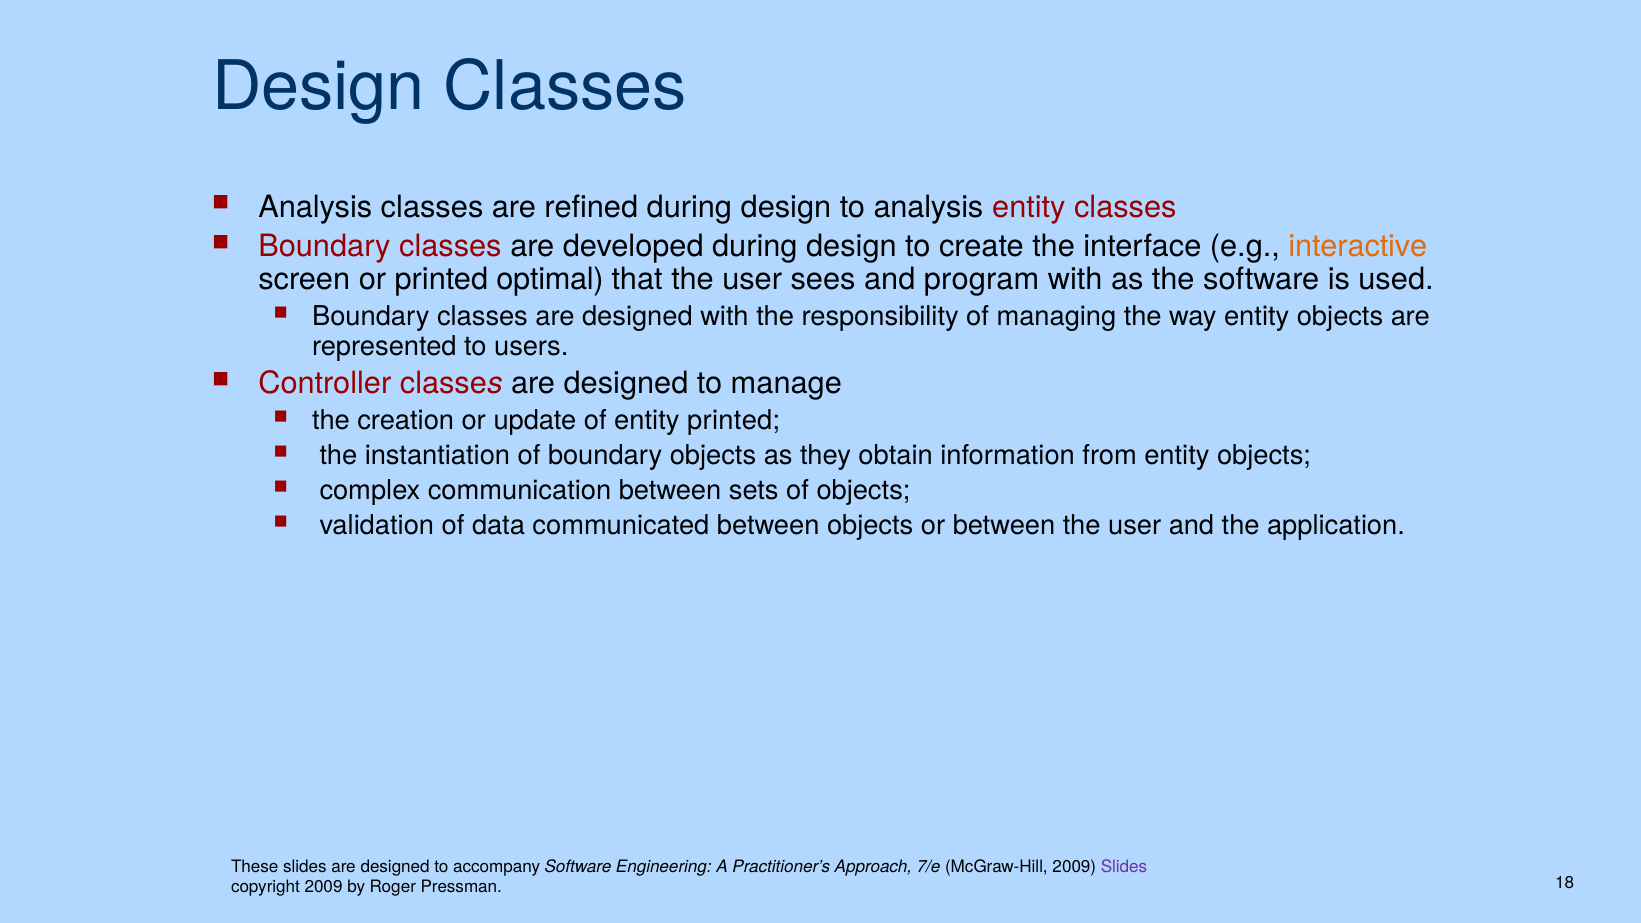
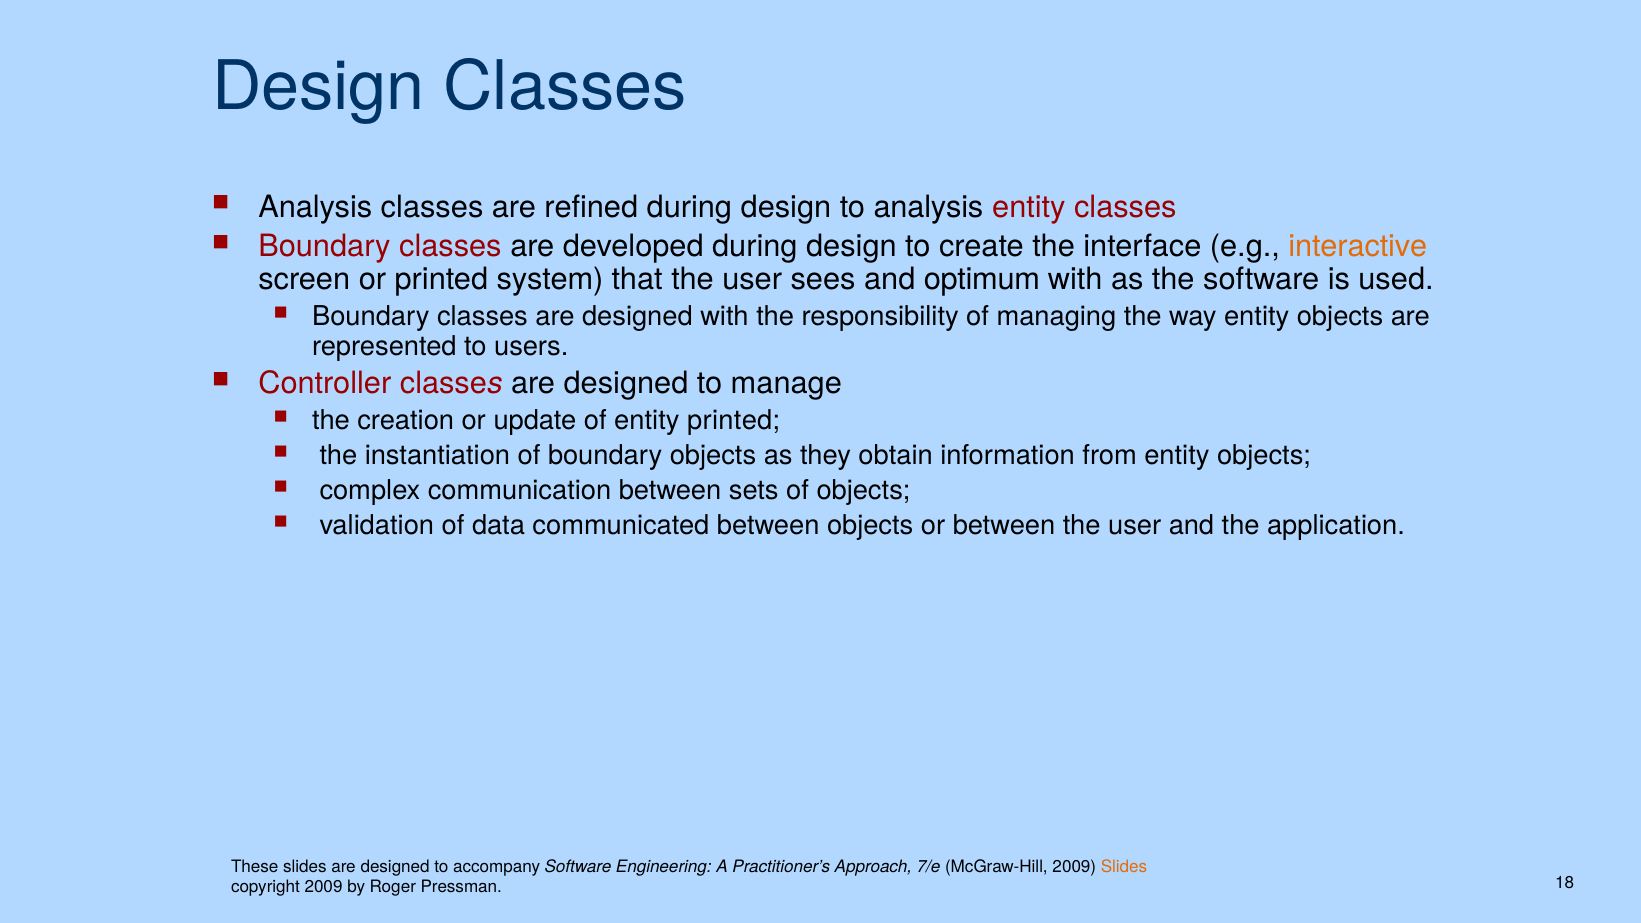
optimal: optimal -> system
program: program -> optimum
Slides at (1124, 867) colour: purple -> orange
